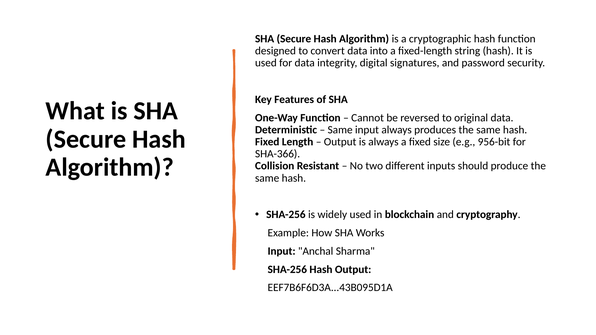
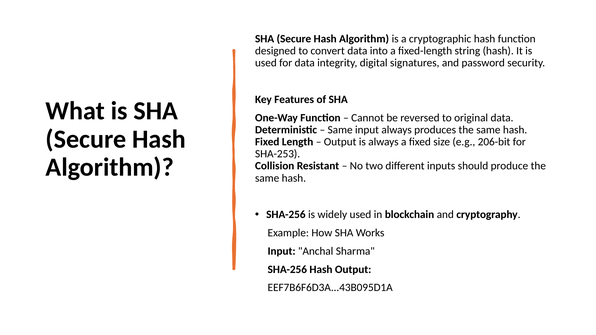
956-bit: 956-bit -> 206-bit
SHA-366: SHA-366 -> SHA-253
